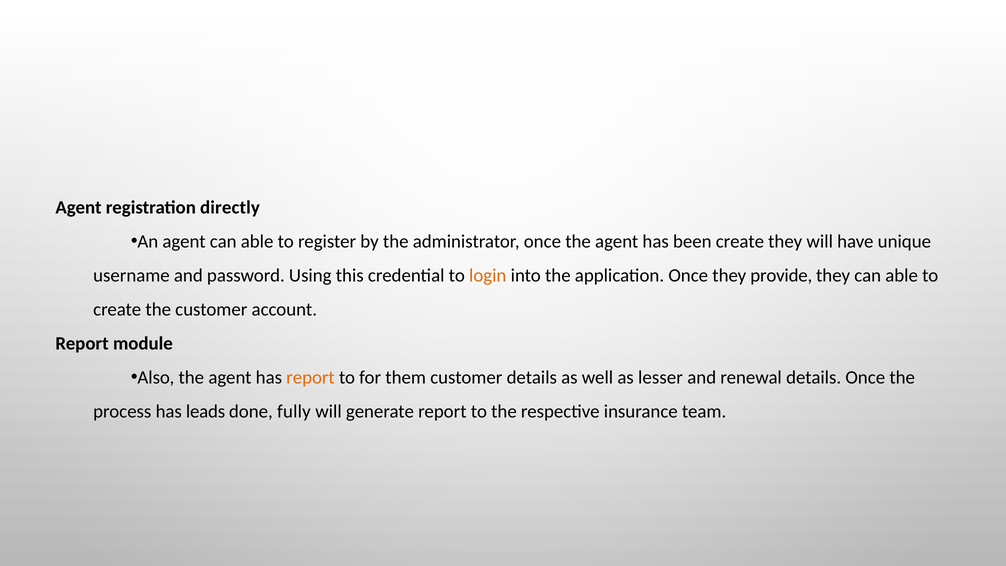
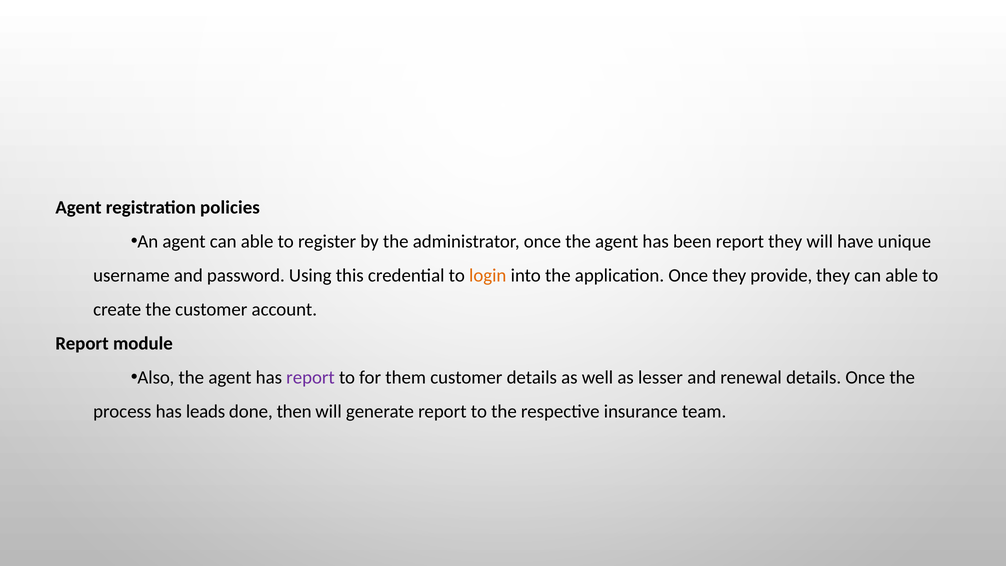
directly: directly -> policies
been create: create -> report
report at (311, 377) colour: orange -> purple
fully: fully -> then
